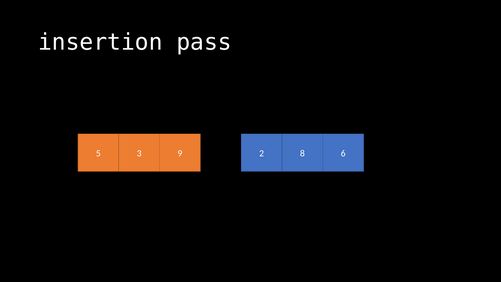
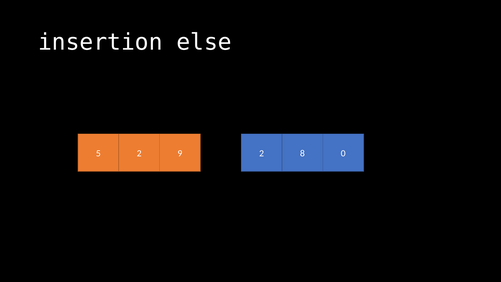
pass: pass -> else
5 3: 3 -> 2
6: 6 -> 0
